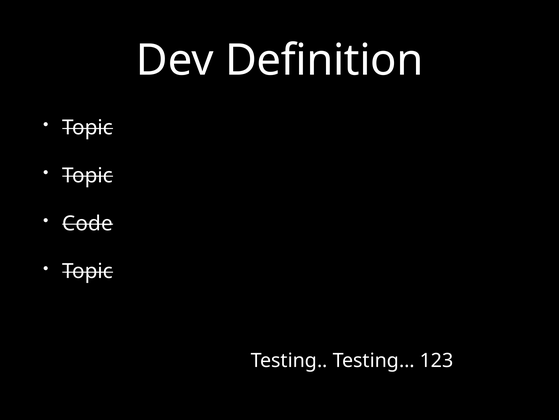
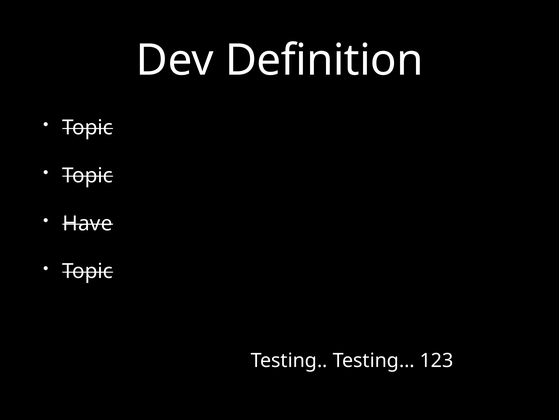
Code: Code -> Have
